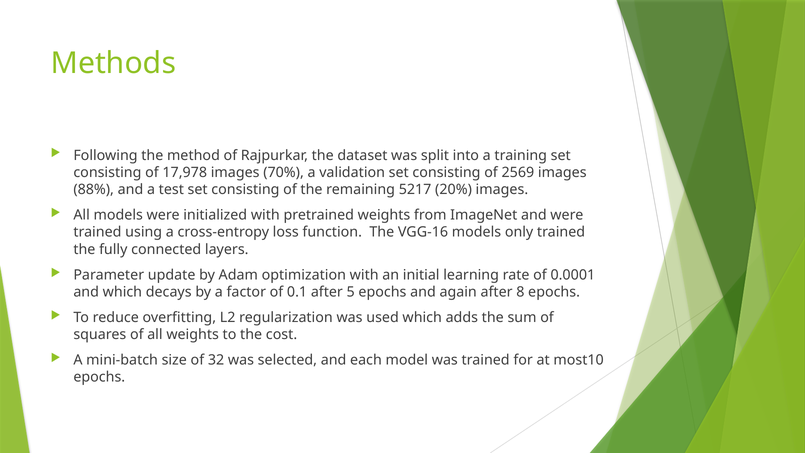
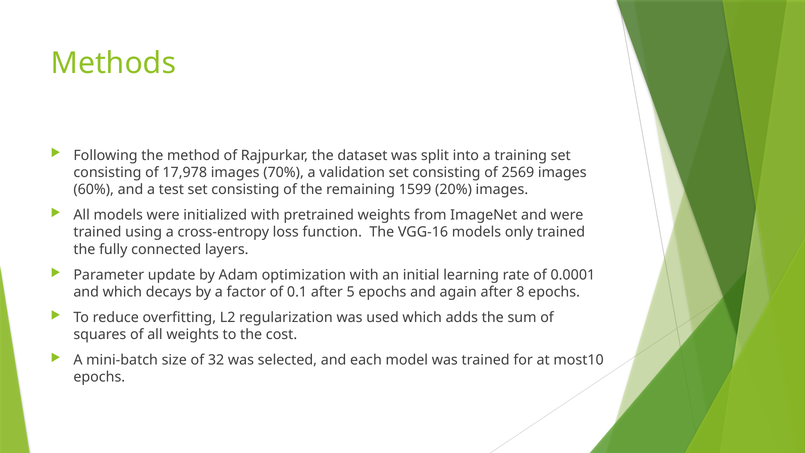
88%: 88% -> 60%
5217: 5217 -> 1599
